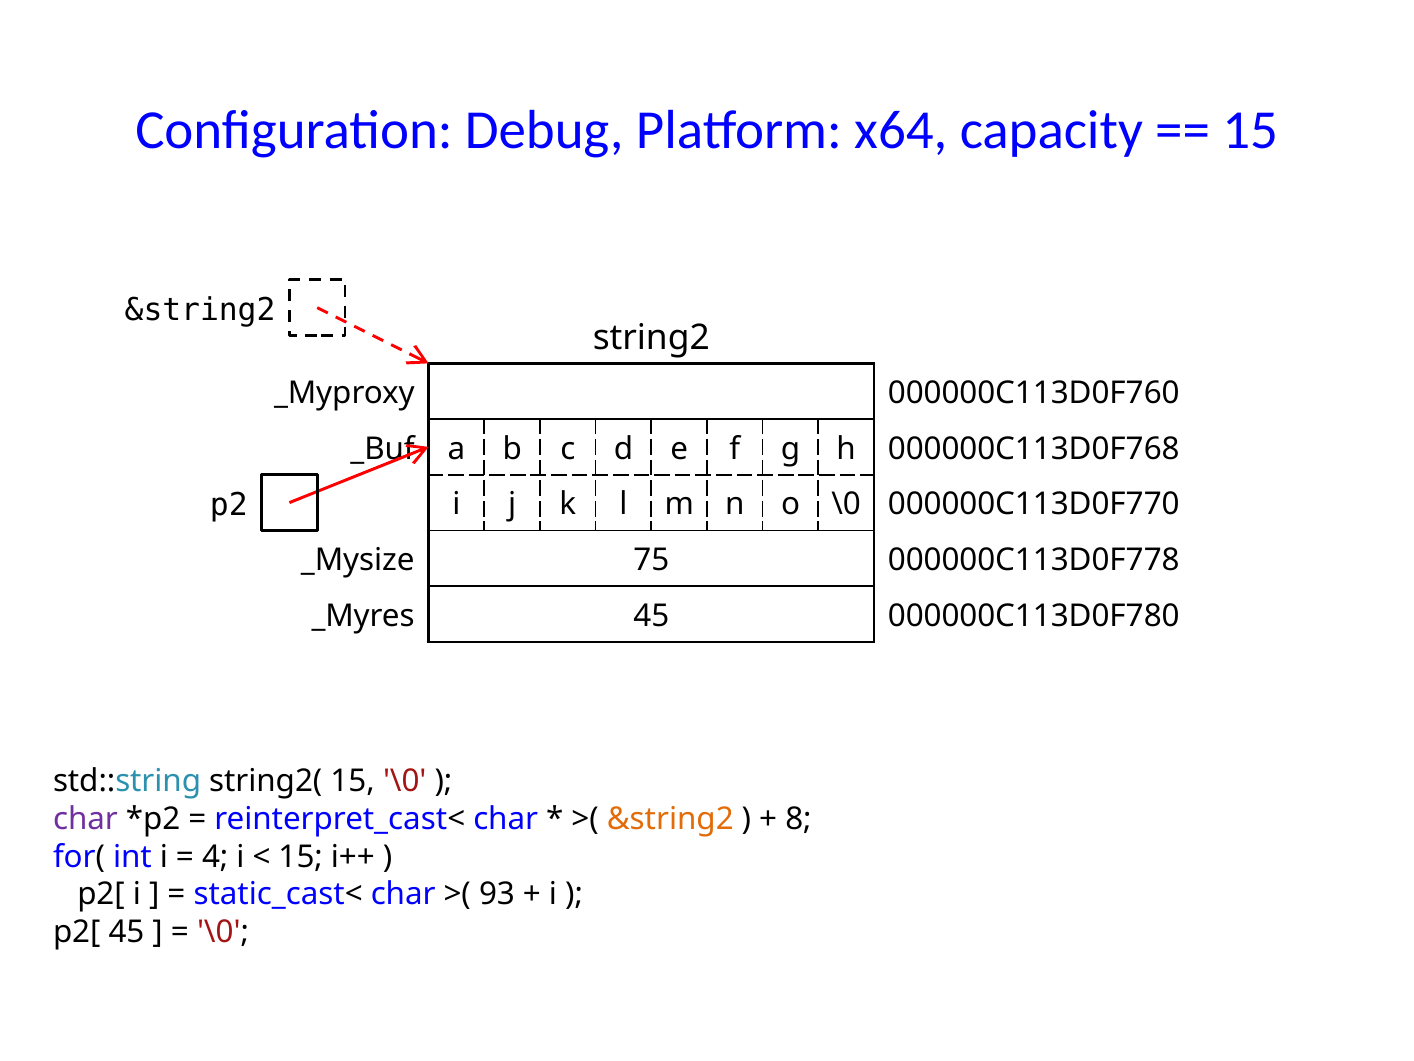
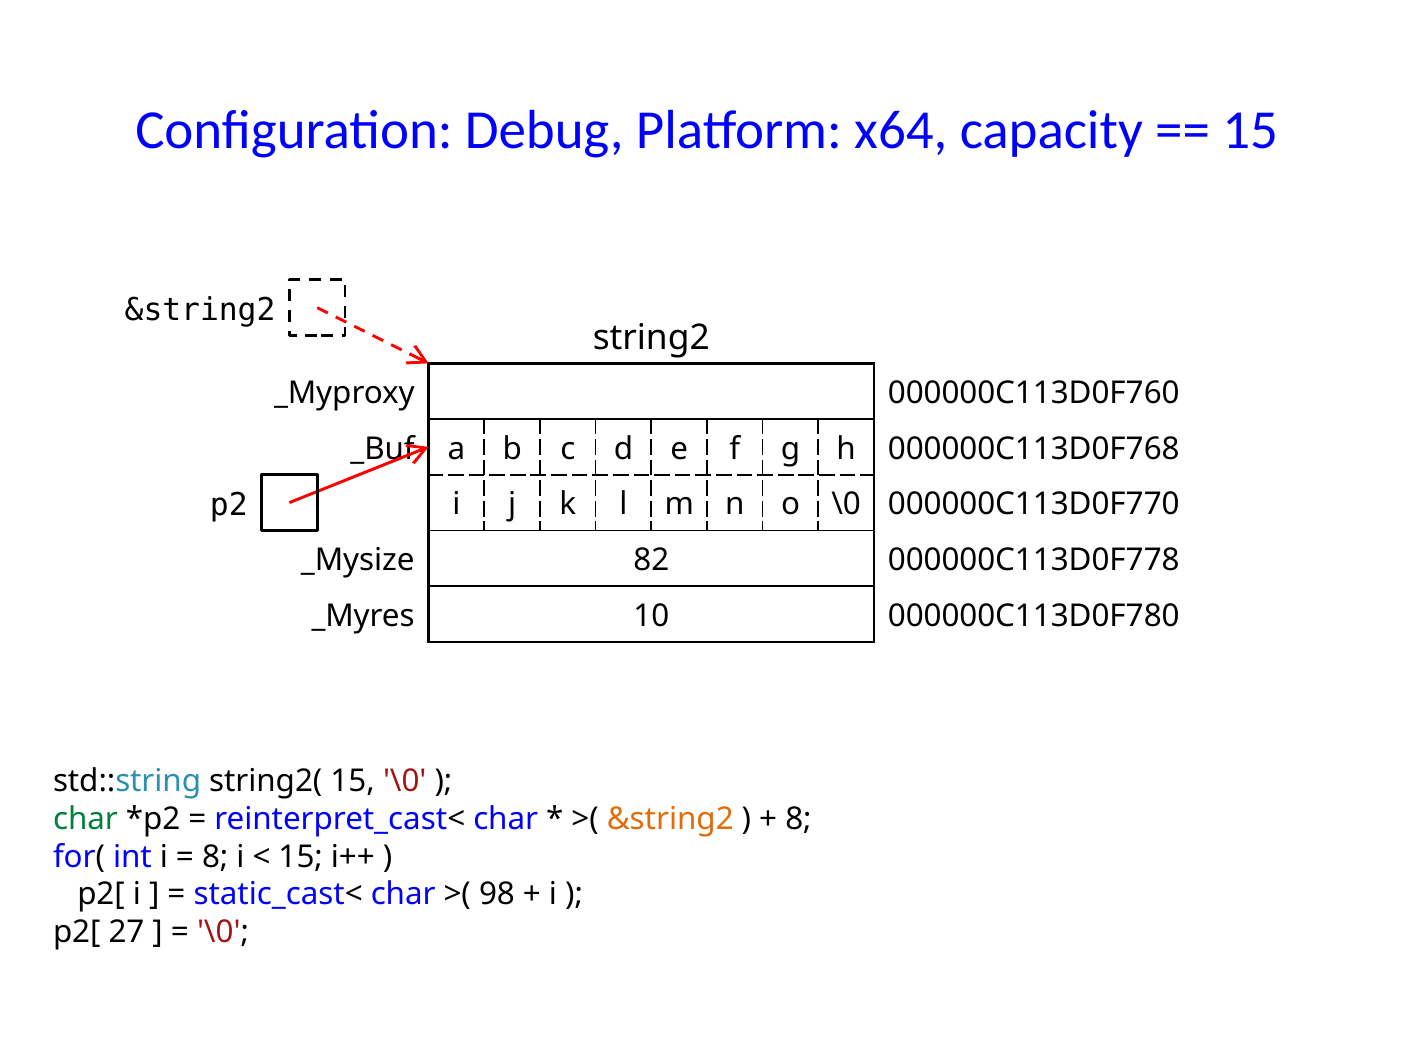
75: 75 -> 82
45 at (651, 616): 45 -> 10
char at (85, 819) colour: purple -> green
4 at (215, 856): 4 -> 8
93: 93 -> 98
p2[ 45: 45 -> 27
